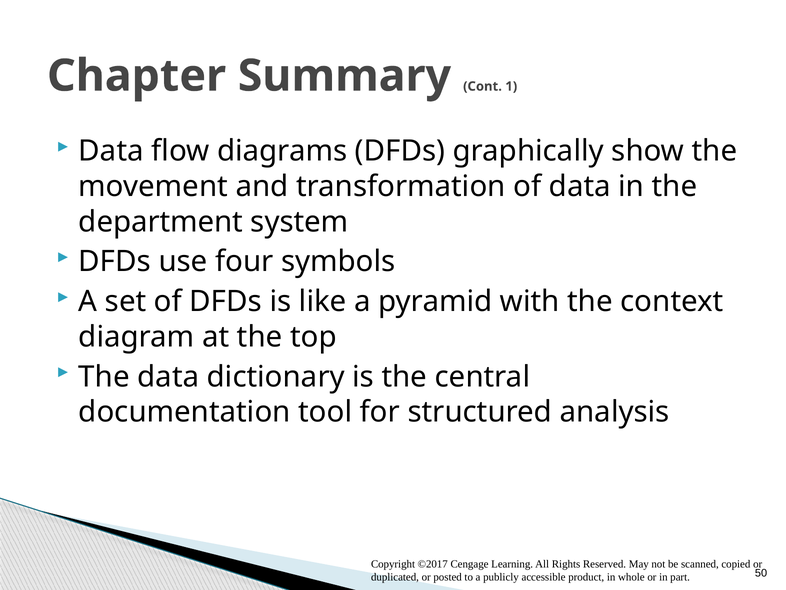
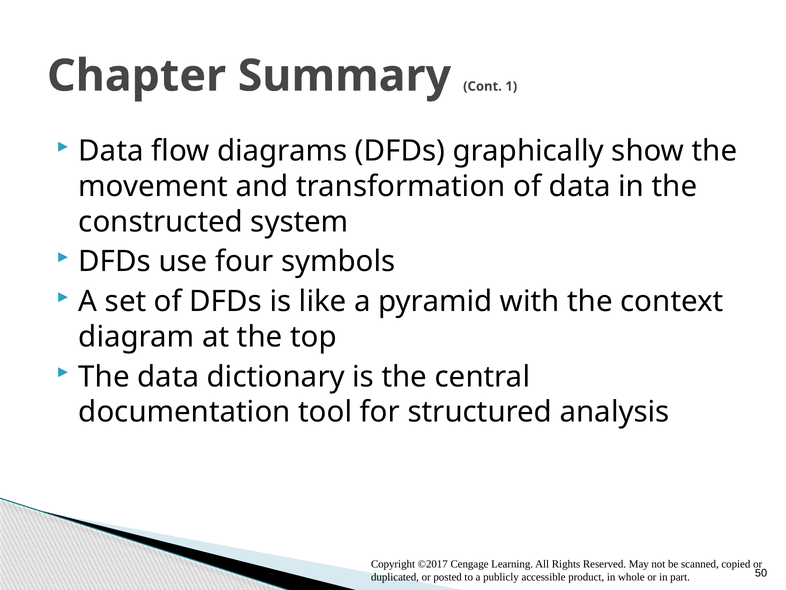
department: department -> constructed
